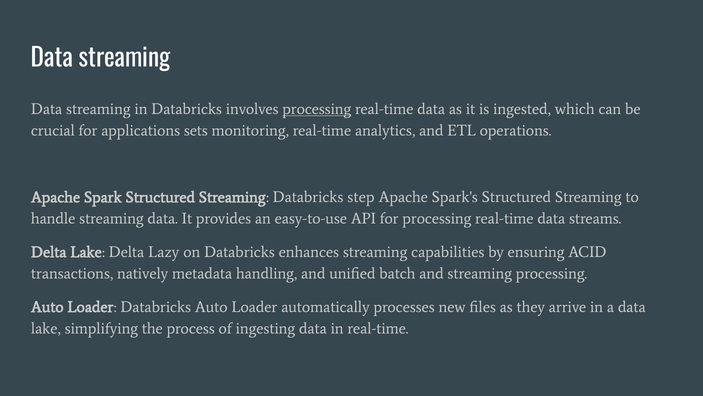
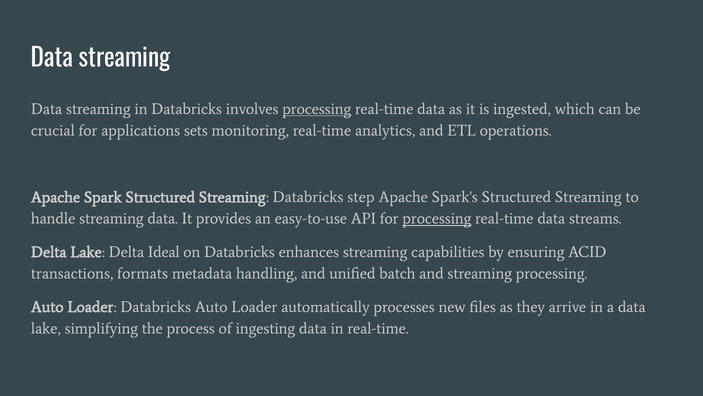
processing at (437, 218) underline: none -> present
Lazy: Lazy -> Ideal
natively: natively -> formats
